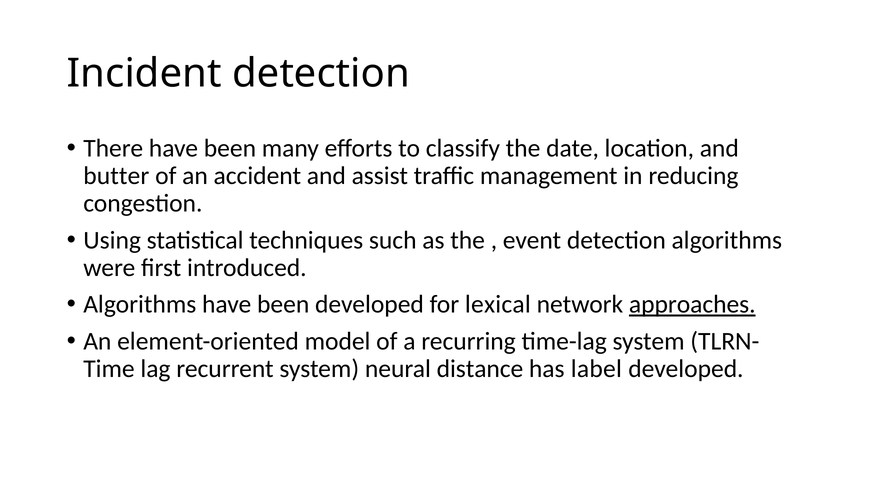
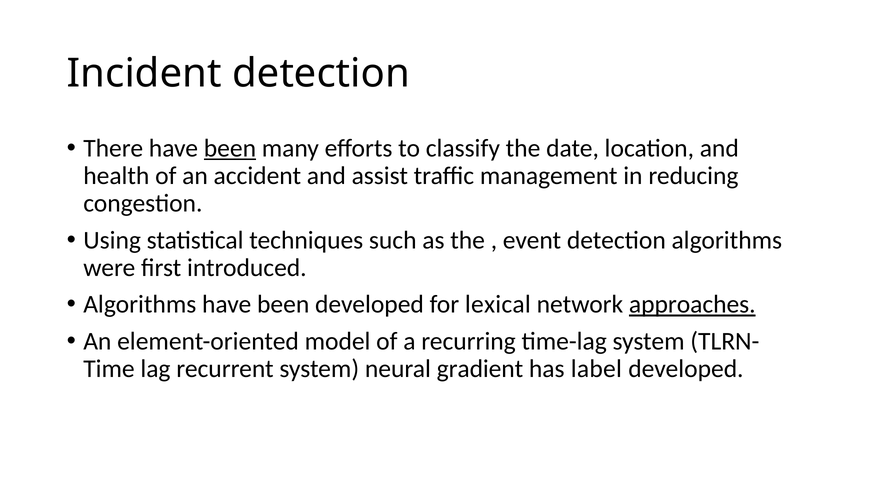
been at (230, 148) underline: none -> present
butter: butter -> health
distance: distance -> gradient
